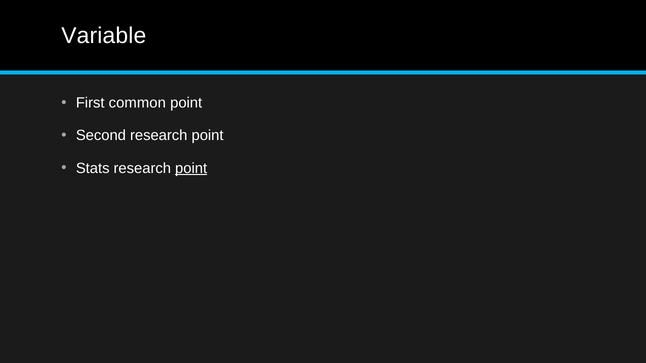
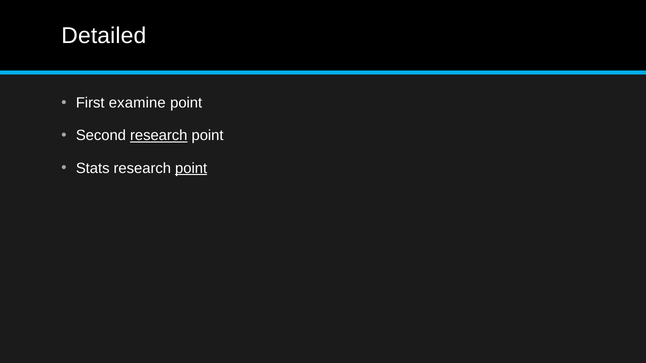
Variable: Variable -> Detailed
common: common -> examine
research at (159, 136) underline: none -> present
